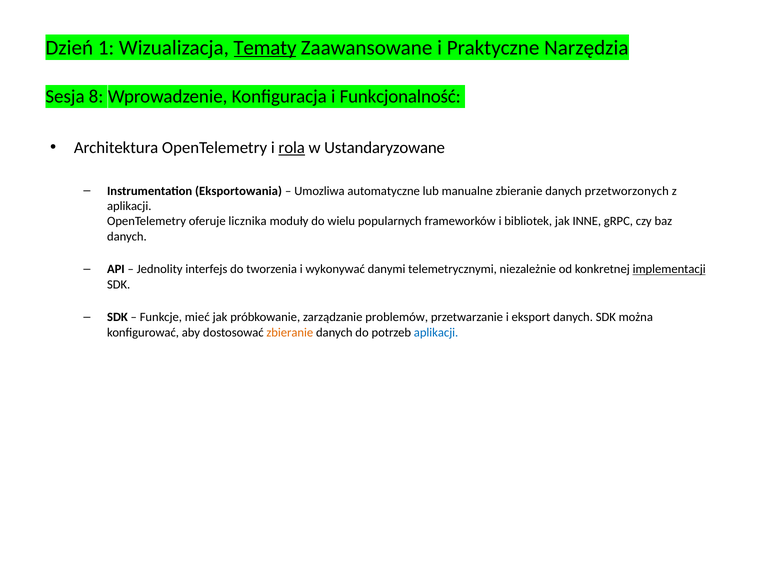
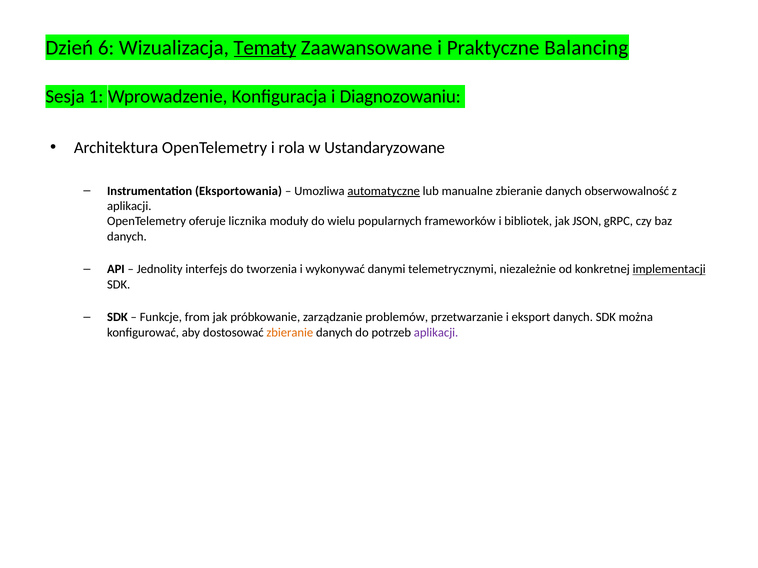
1: 1 -> 6
Narzędzia: Narzędzia -> Balancing
8: 8 -> 1
Funkcjonalność: Funkcjonalność -> Diagnozowaniu
rola underline: present -> none
automatyczne underline: none -> present
przetworzonych: przetworzonych -> obserwowalność
INNE: INNE -> JSON
mieć: mieć -> from
aplikacji at (436, 333) colour: blue -> purple
